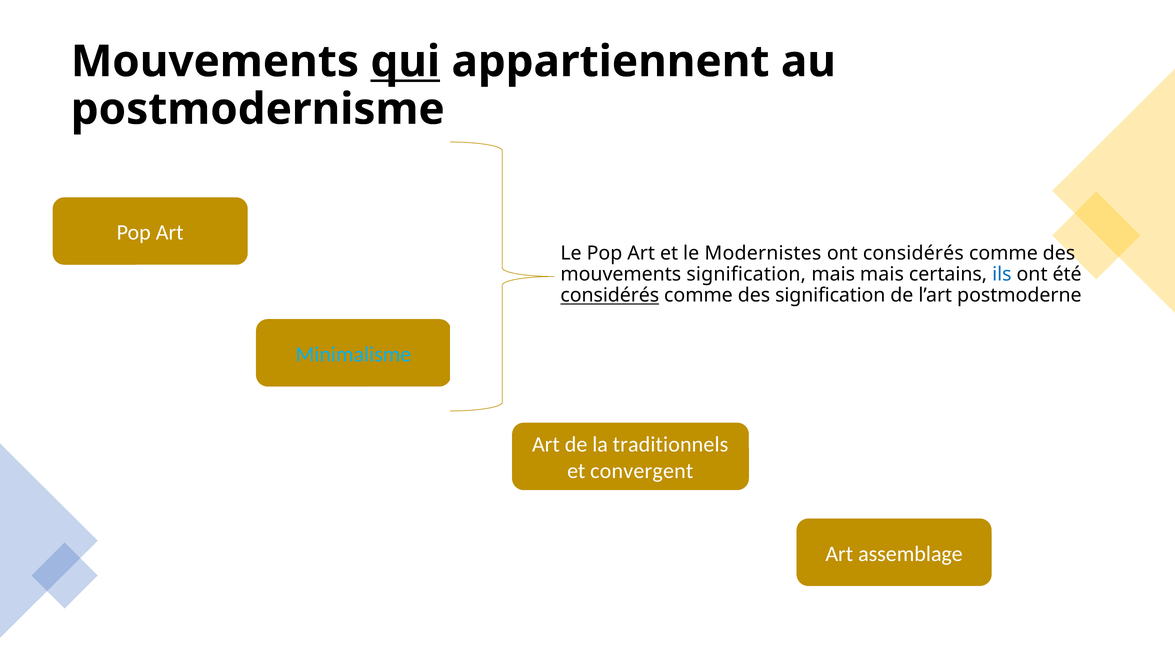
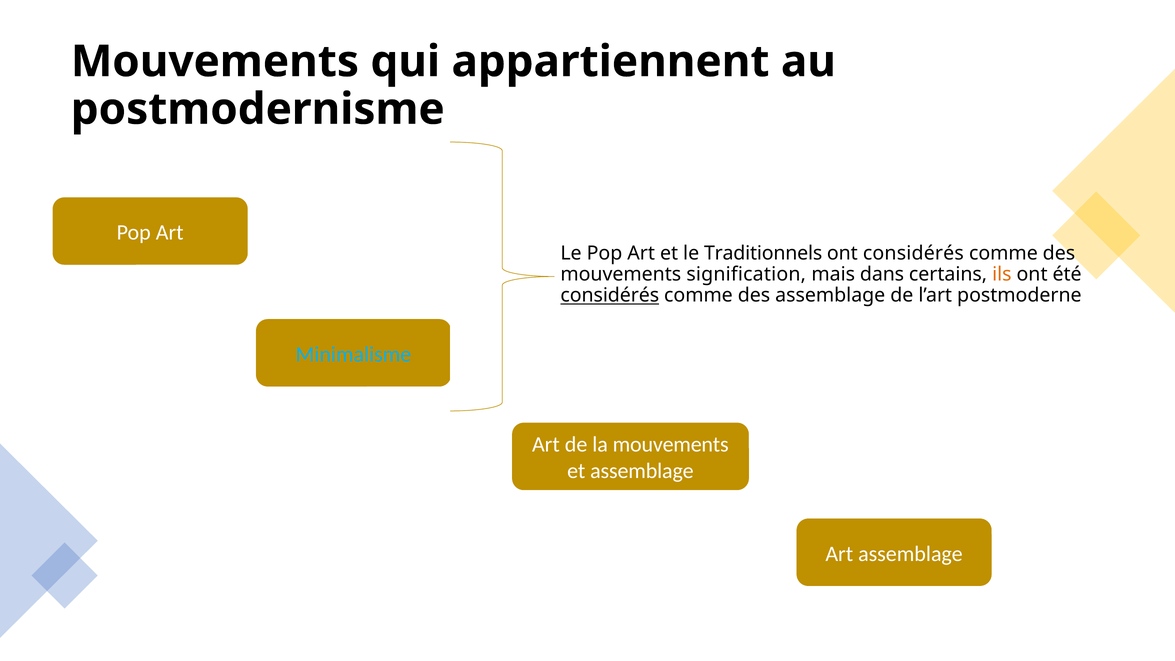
qui underline: present -> none
Modernistes: Modernistes -> Traditionnels
mais mais: mais -> dans
ils colour: blue -> orange
des signification: signification -> assemblage
la traditionnels: traditionnels -> mouvements
et convergent: convergent -> assemblage
